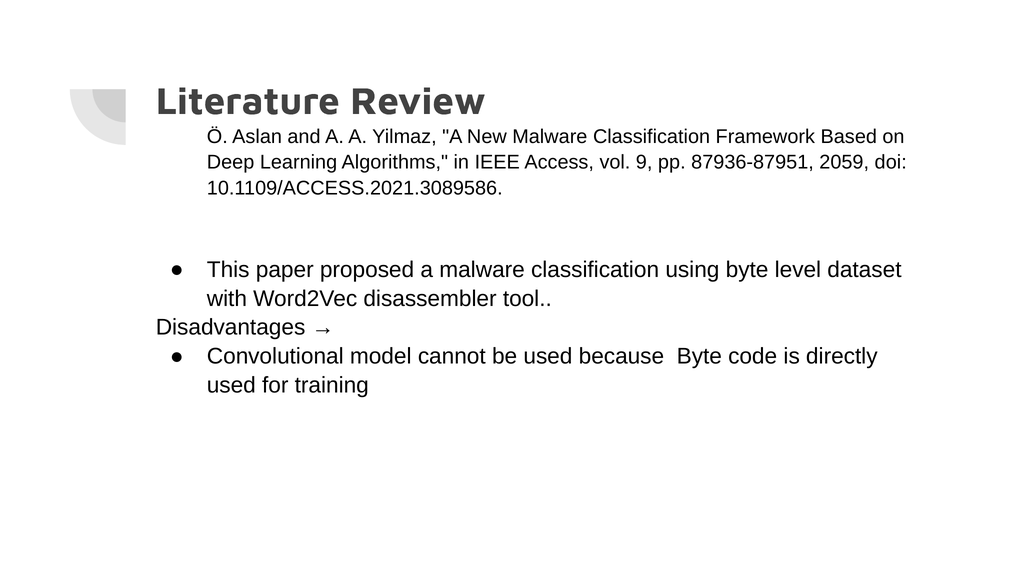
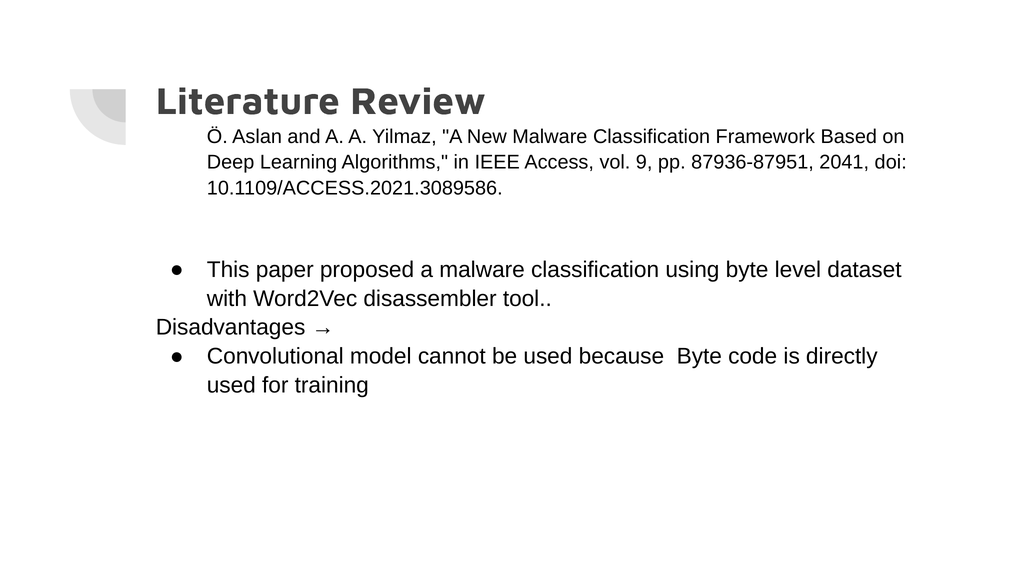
2059: 2059 -> 2041
